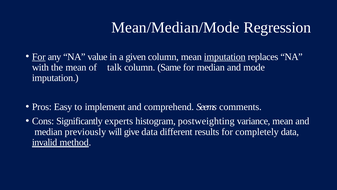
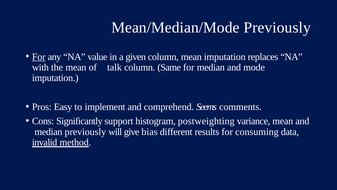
Mean/Median/Mode Regression: Regression -> Previously
imputation at (225, 57) underline: present -> none
experts: experts -> support
give data: data -> bias
completely: completely -> consuming
